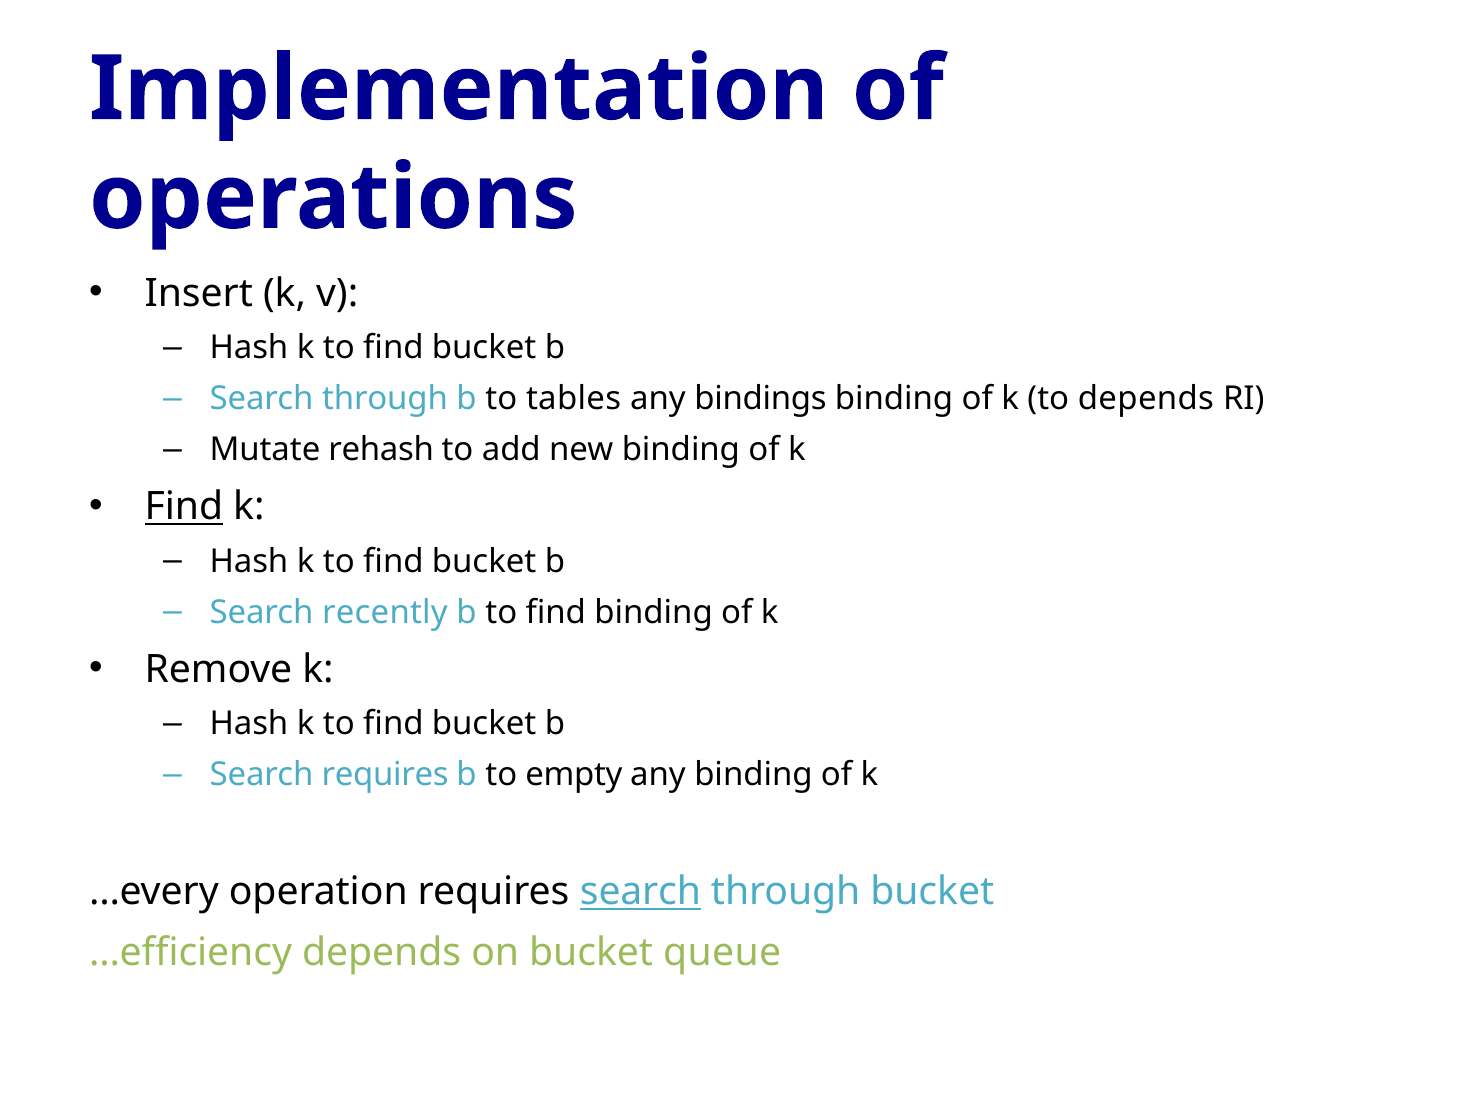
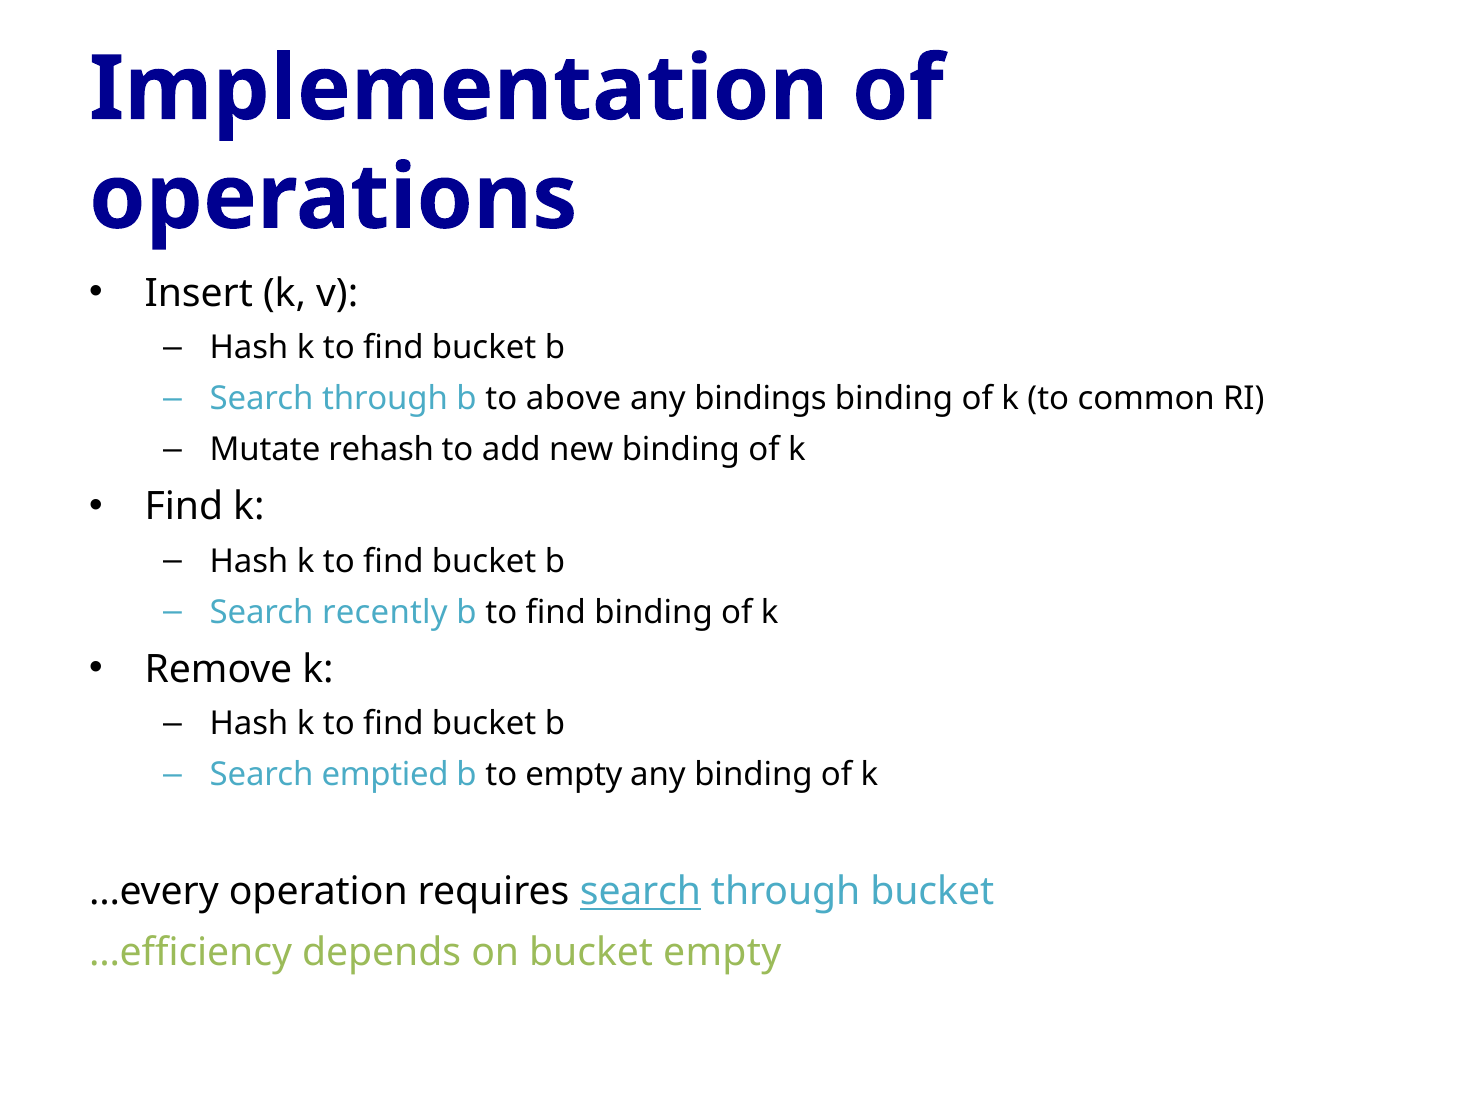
tables: tables -> above
to depends: depends -> common
Find at (184, 507) underline: present -> none
Search requires: requires -> emptied
bucket queue: queue -> empty
